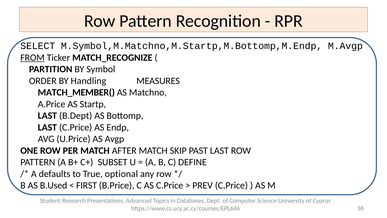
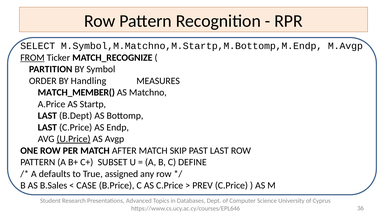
U.Price underline: none -> present
optional: optional -> assigned
B.Used: B.Used -> B.Sales
FIRST: FIRST -> CASE
